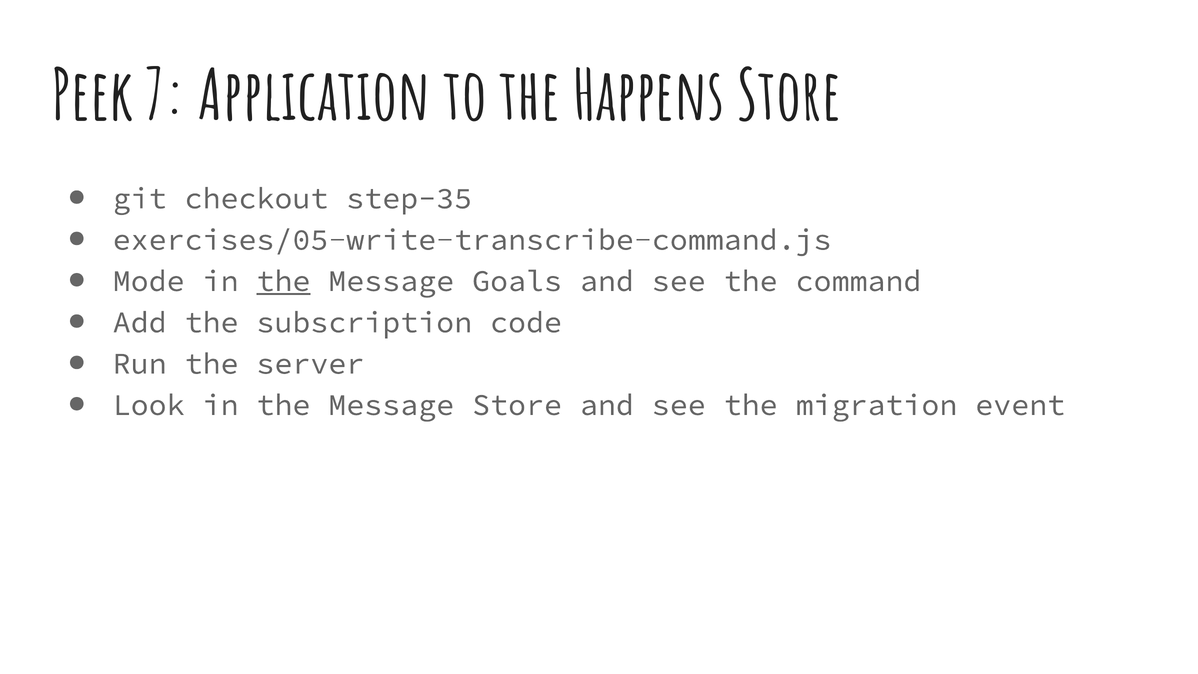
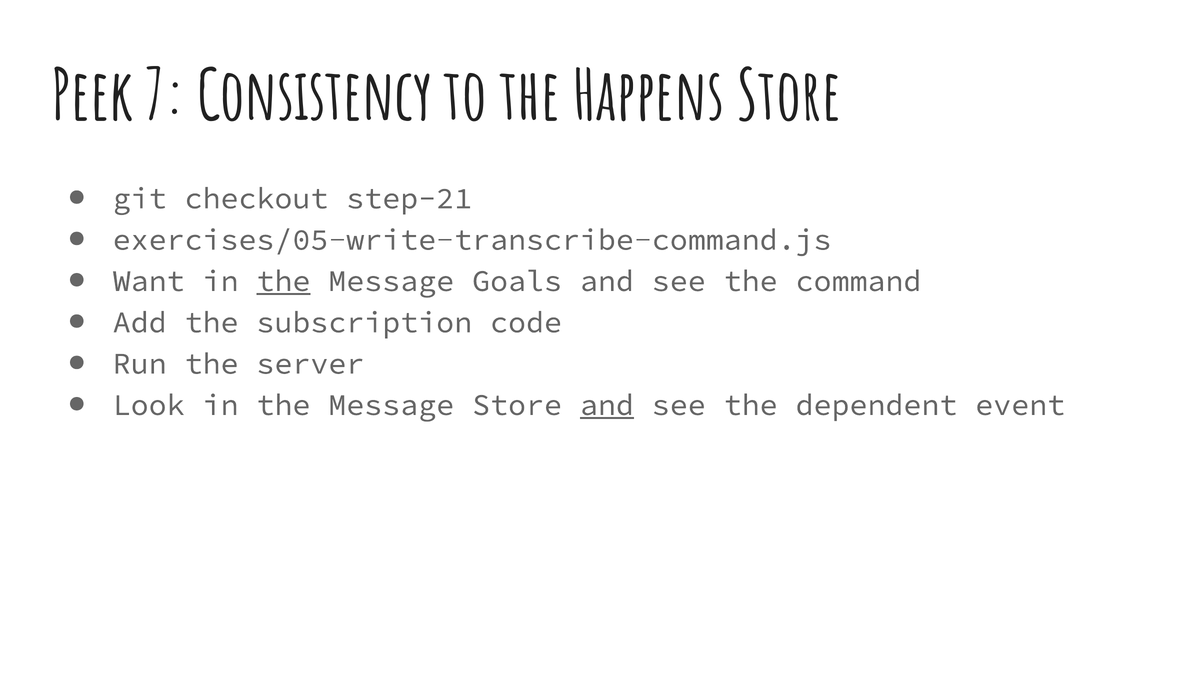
Application: Application -> Consistency
step-35: step-35 -> step-21
Mode: Mode -> Want
and at (607, 405) underline: none -> present
migration: migration -> dependent
